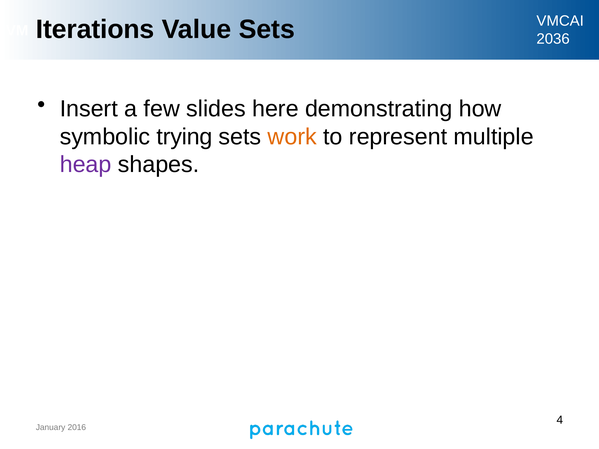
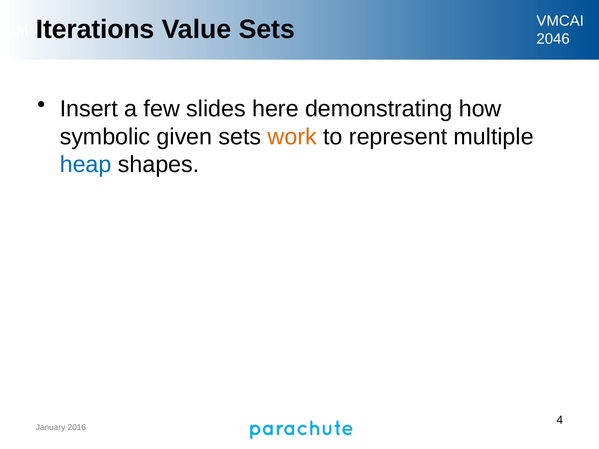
2036: 2036 -> 2046
trying: trying -> given
heap colour: purple -> blue
